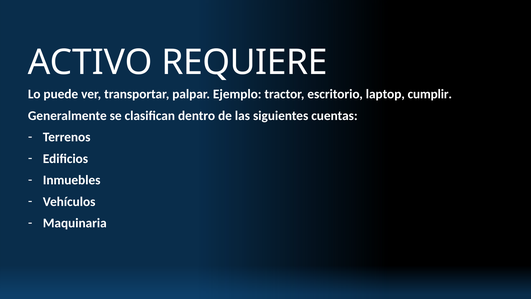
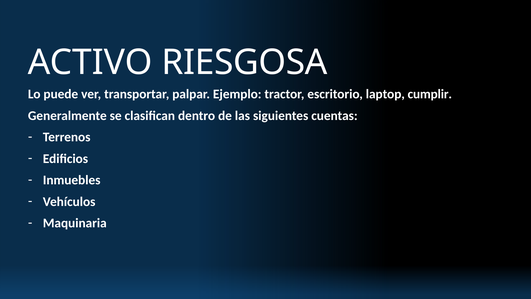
REQUIERE: REQUIERE -> RIESGOSA
